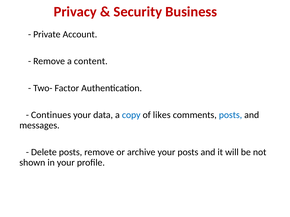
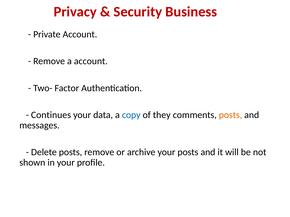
a content: content -> account
likes: likes -> they
posts at (230, 115) colour: blue -> orange
